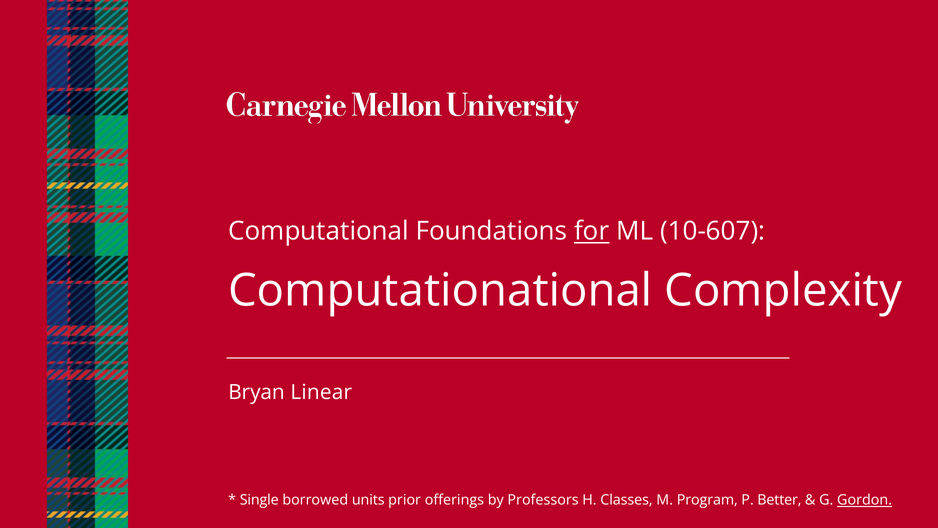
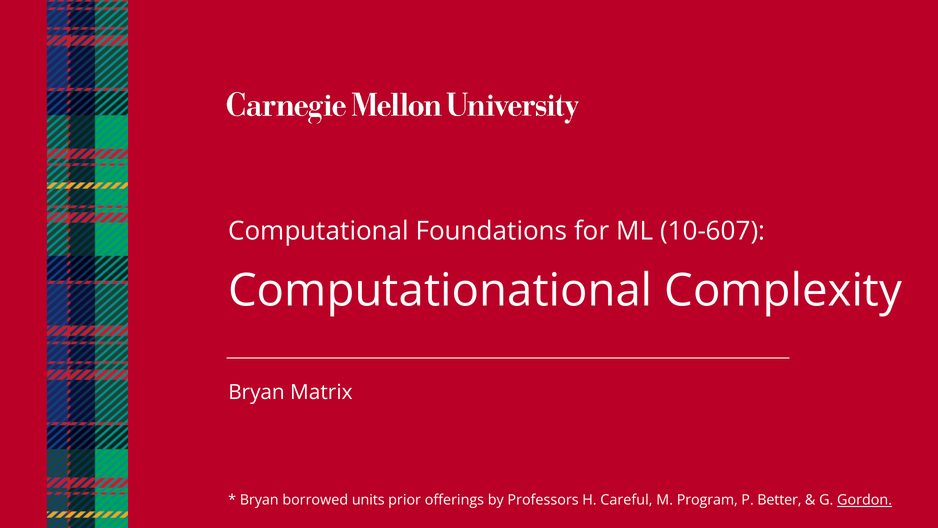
for underline: present -> none
Linear: Linear -> Matrix
Single at (259, 500): Single -> Bryan
Classes: Classes -> Careful
